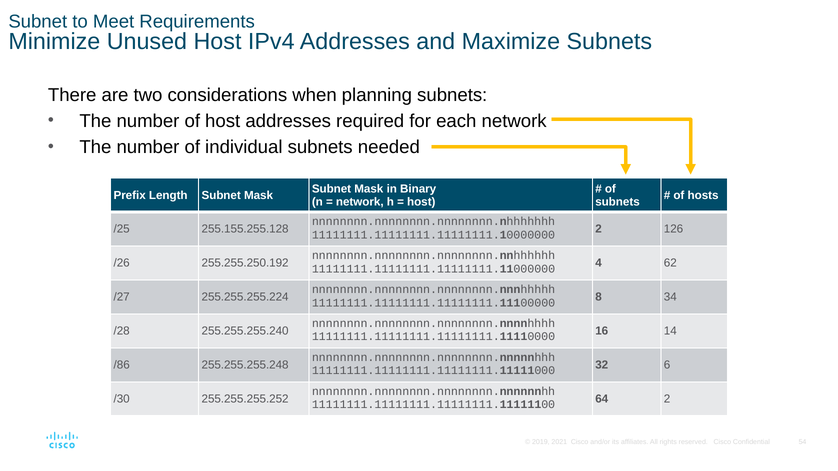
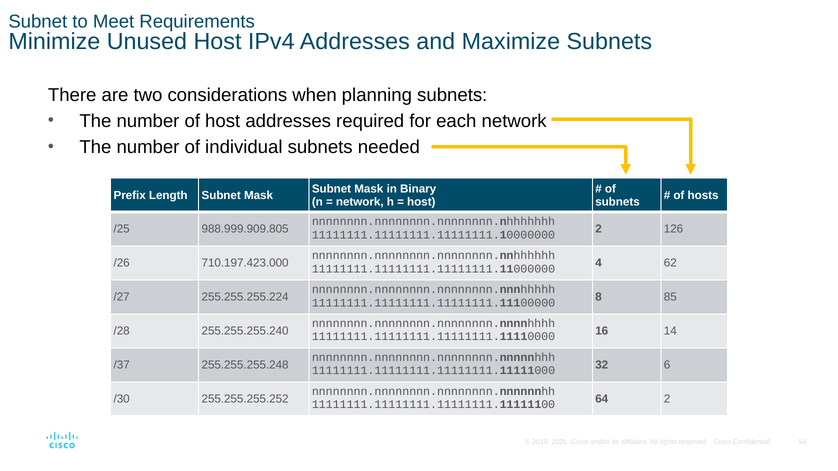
255.155.255.128: 255.155.255.128 -> 988.999.909.805
255.255.250.192: 255.255.250.192 -> 710.197.423.000
34: 34 -> 85
/86: /86 -> /37
